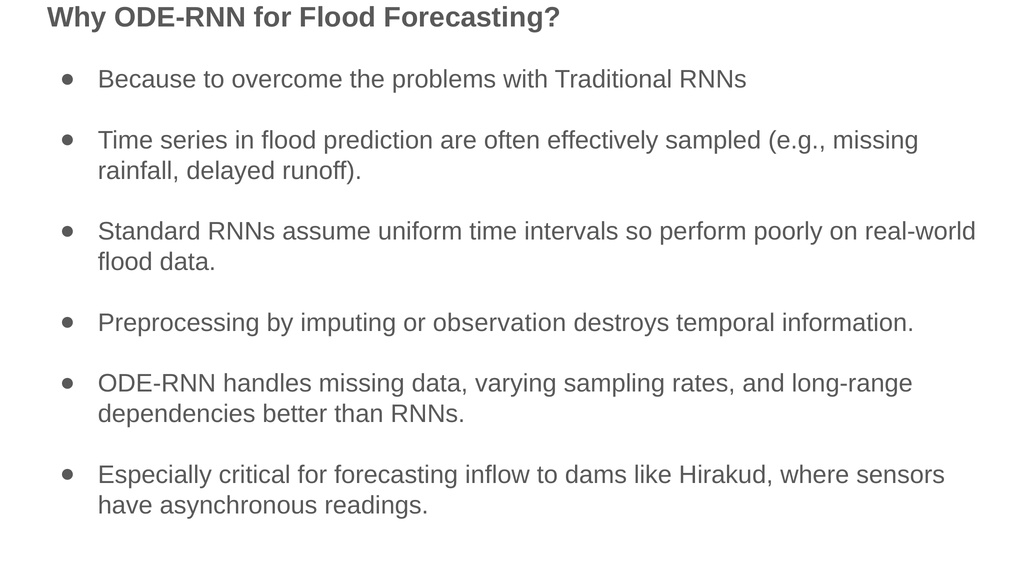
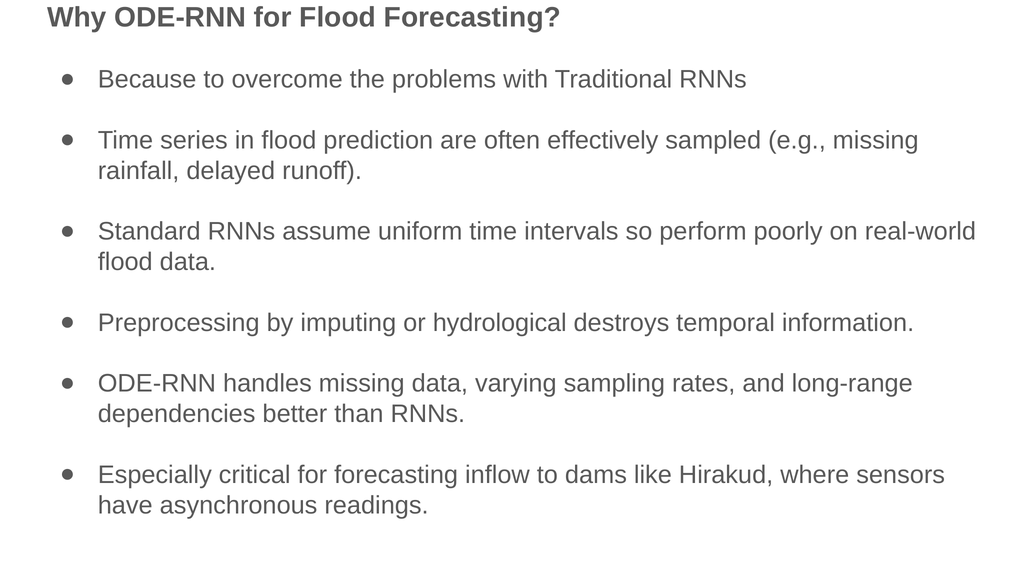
observation: observation -> hydrological
